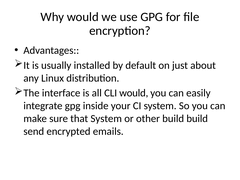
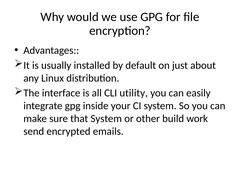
CLI would: would -> utility
build build: build -> work
